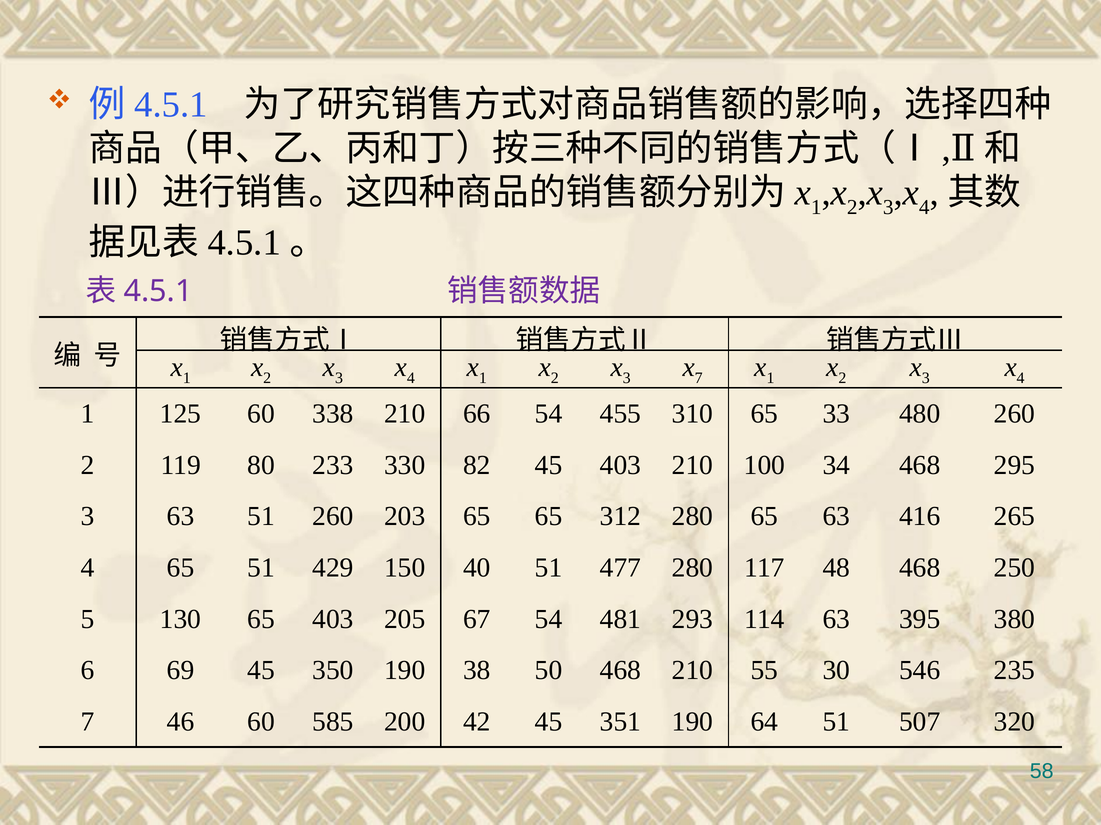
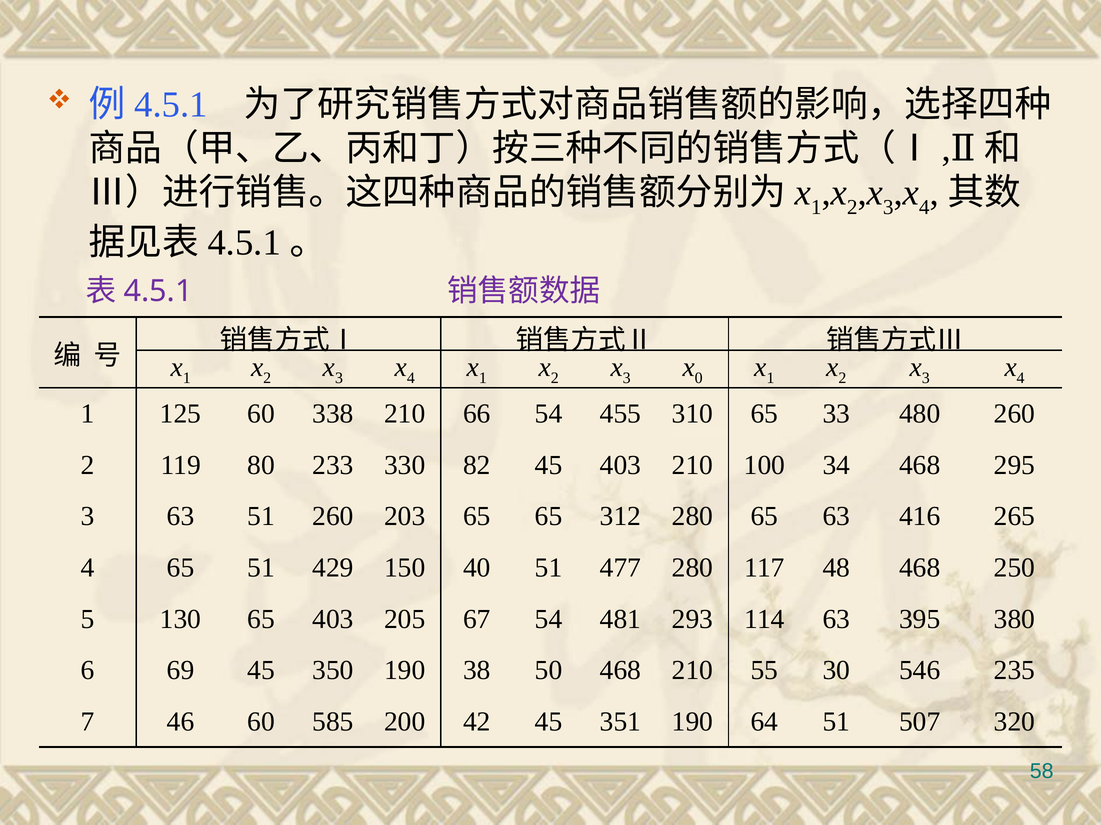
7 at (699, 378): 7 -> 0
